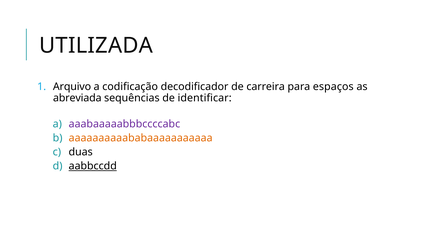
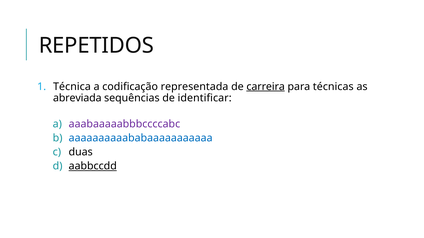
UTILIZADA: UTILIZADA -> REPETIDOS
Arquivo: Arquivo -> Técnica
decodificador: decodificador -> representada
carreira underline: none -> present
espaços: espaços -> técnicas
aaaaaaaaaababaaaaaaaaaaa colour: orange -> blue
